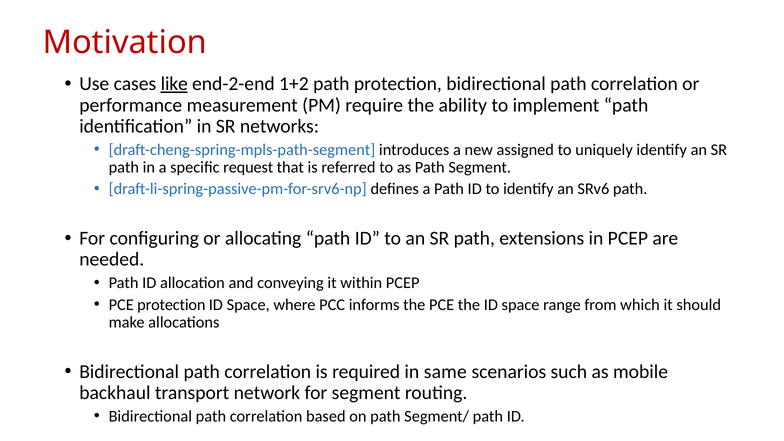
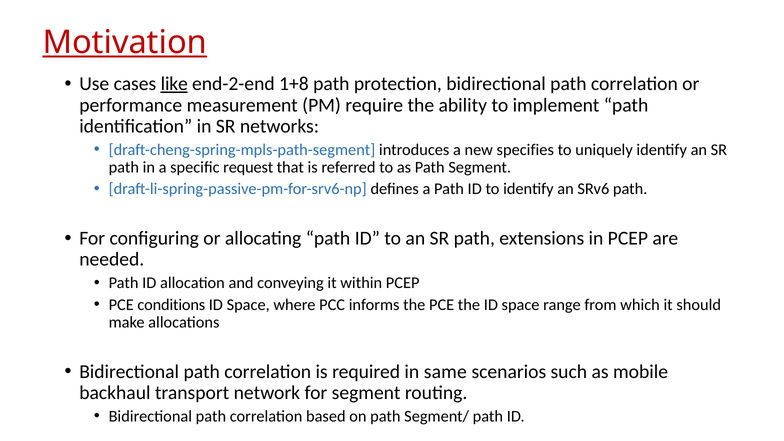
Motivation underline: none -> present
1+2: 1+2 -> 1+8
assigned: assigned -> specifies
PCE protection: protection -> conditions
